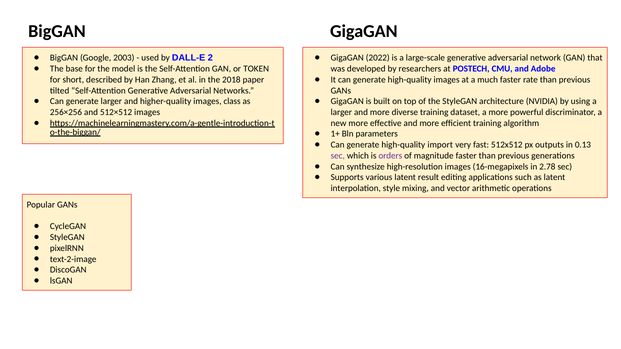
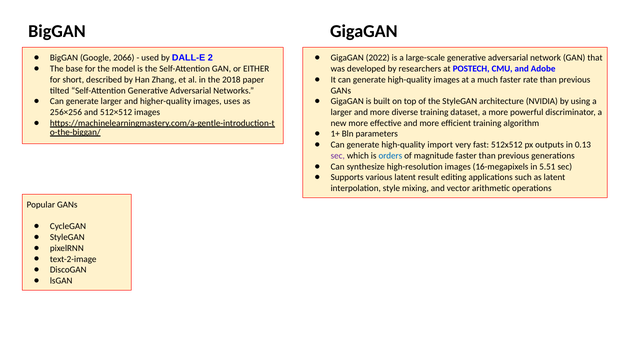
2003: 2003 -> 2066
TOKEN: TOKEN -> EITHER
class: class -> uses
orders colour: purple -> blue
2.78: 2.78 -> 5.51
